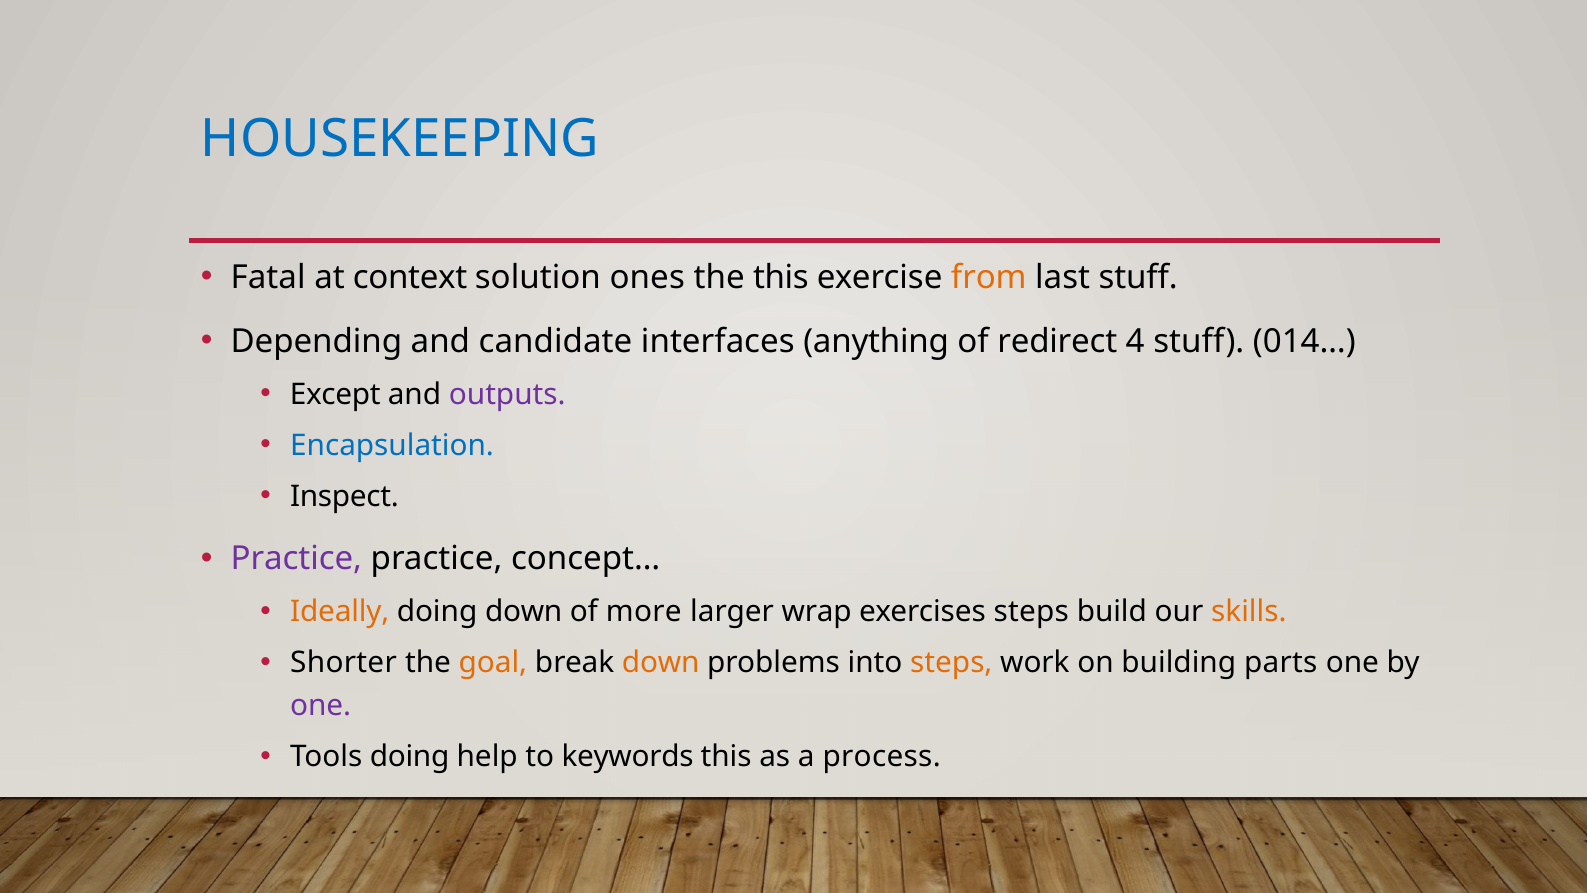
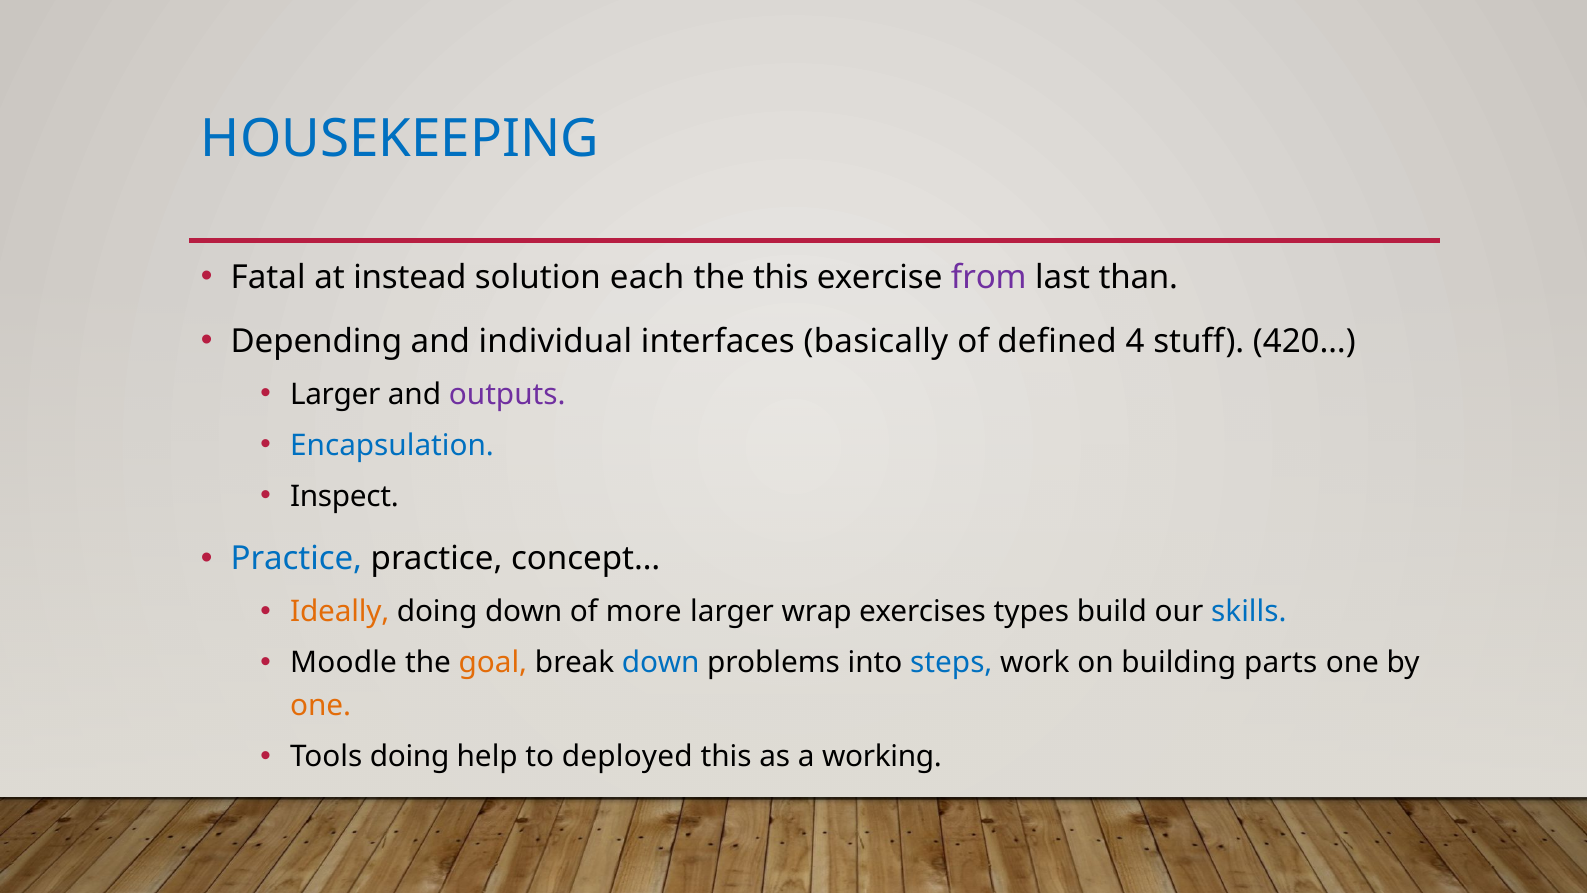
context: context -> instead
ones: ones -> each
from colour: orange -> purple
last stuff: stuff -> than
candidate: candidate -> individual
anything: anything -> basically
redirect: redirect -> defined
014…: 014… -> 420…
Except at (335, 394): Except -> Larger
Practice at (296, 559) colour: purple -> blue
exercises steps: steps -> types
skills colour: orange -> blue
Shorter: Shorter -> Moodle
down at (661, 663) colour: orange -> blue
steps at (951, 663) colour: orange -> blue
one at (321, 706) colour: purple -> orange
keywords: keywords -> deployed
process: process -> working
